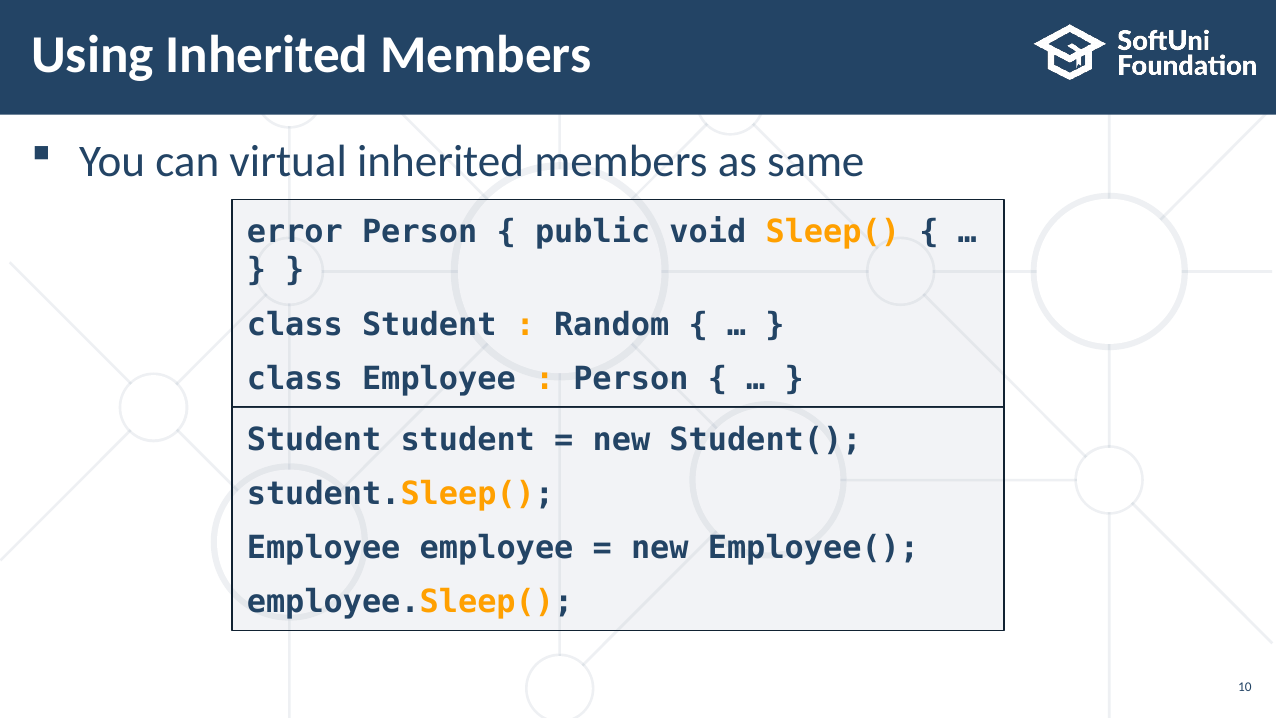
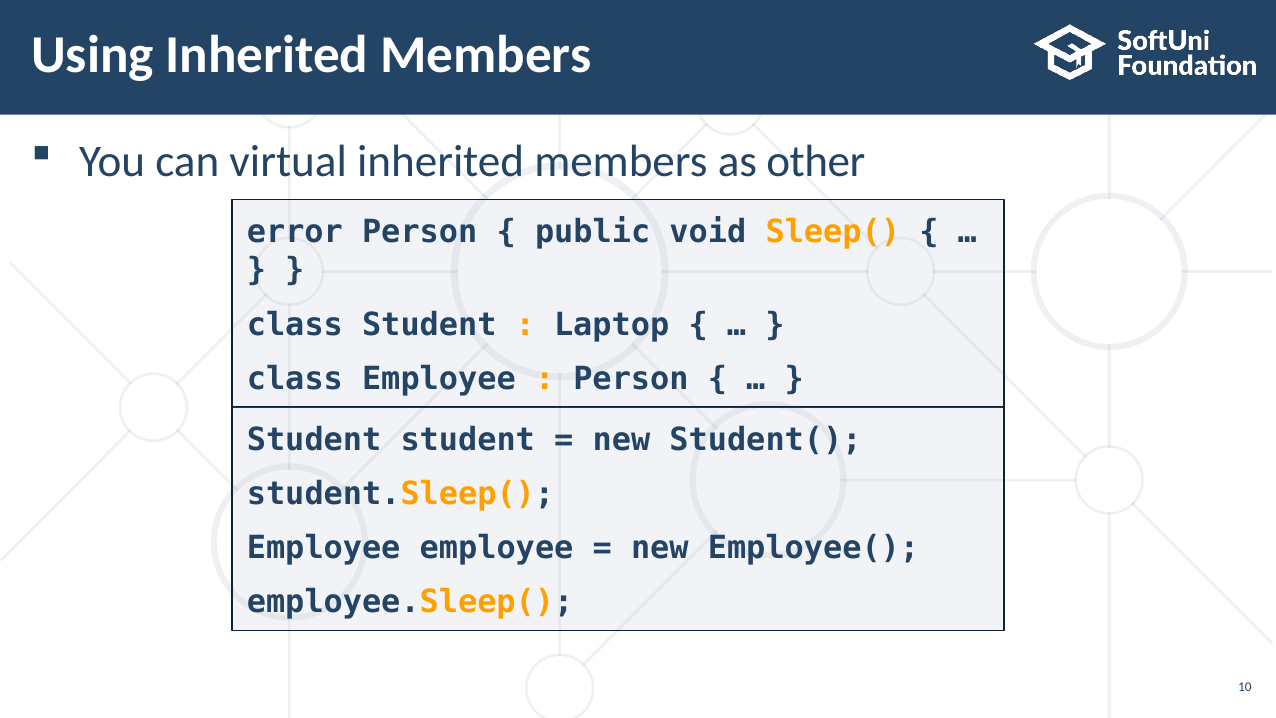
same: same -> other
Random: Random -> Laptop
